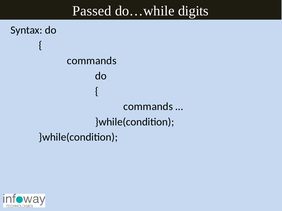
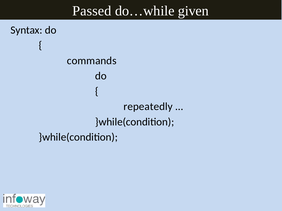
digits: digits -> given
commands at (148, 107): commands -> repeatedly
